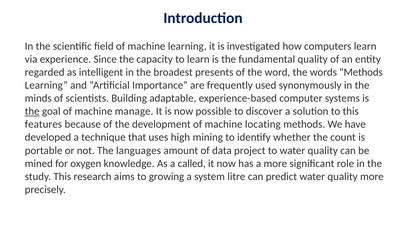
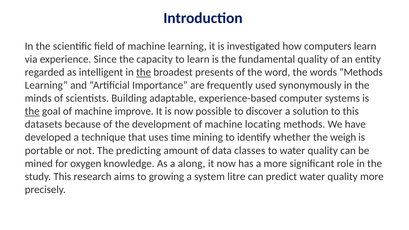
the at (144, 72) underline: none -> present
manage: manage -> improve
features: features -> datasets
high: high -> time
count: count -> weigh
languages: languages -> predicting
project: project -> classes
called: called -> along
